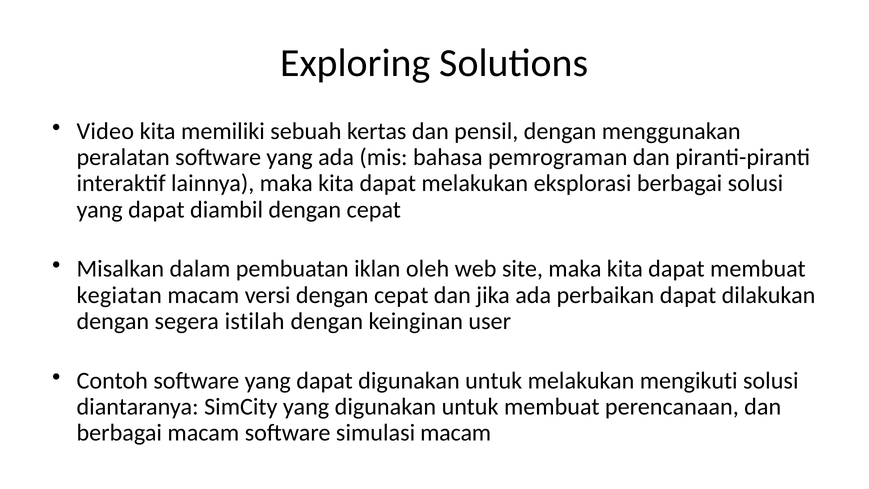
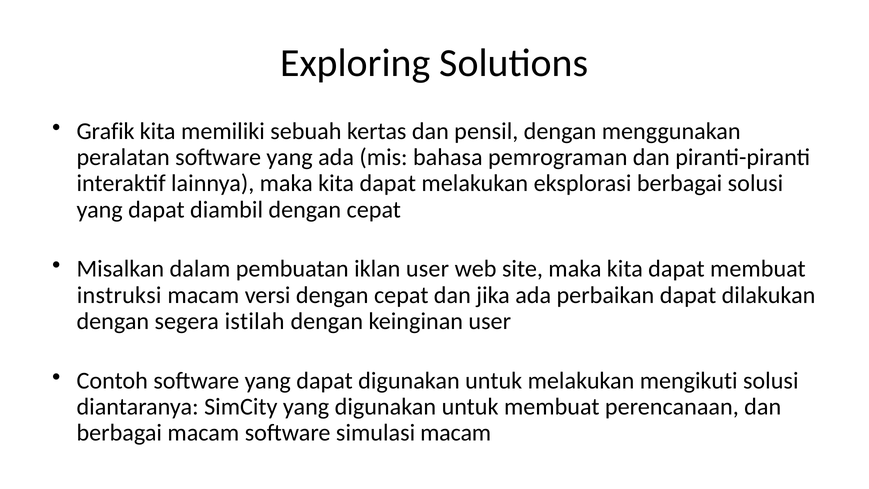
Video: Video -> Grafik
iklan oleh: oleh -> user
kegiatan: kegiatan -> instruksi
